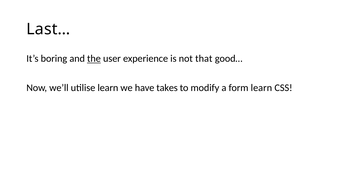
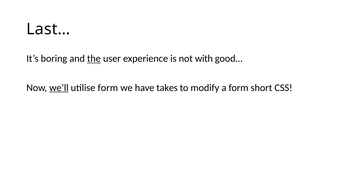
that: that -> with
we’ll underline: none -> present
utilise learn: learn -> form
form learn: learn -> short
